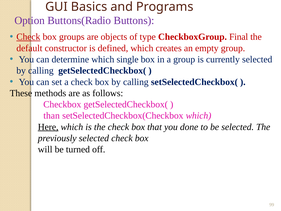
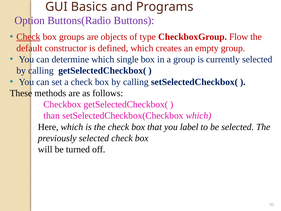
Final: Final -> Flow
Here underline: present -> none
done: done -> label
